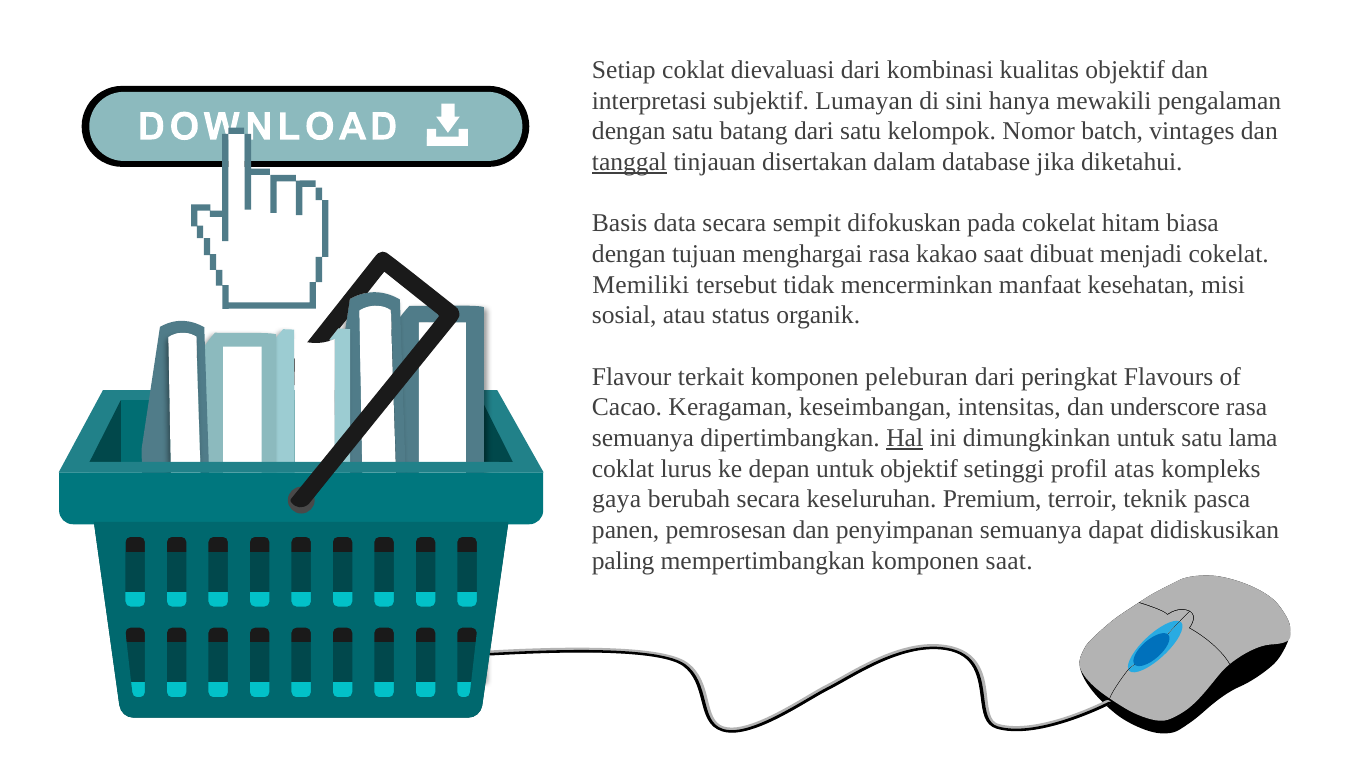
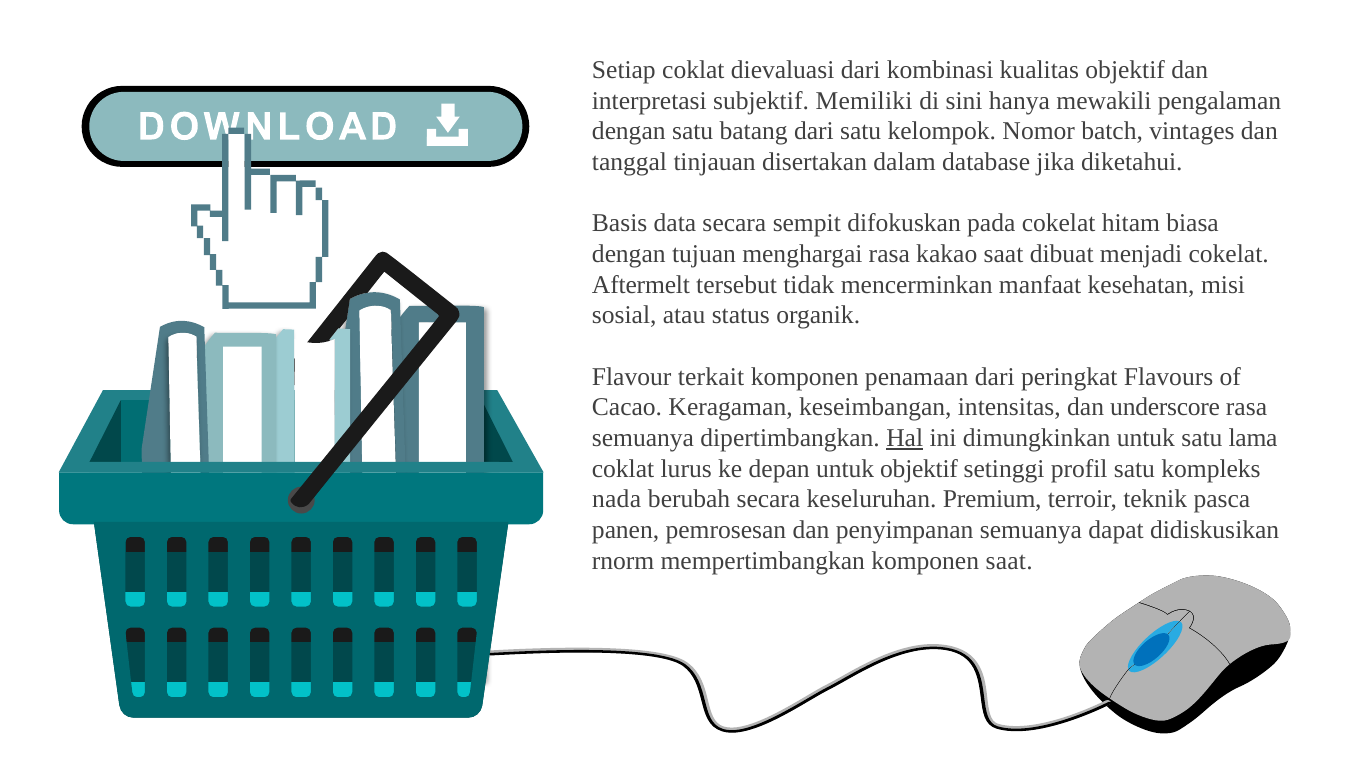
Lumayan: Lumayan -> Memiliki
tanggal underline: present -> none
Memiliki: Memiliki -> Aftermelt
peleburan: peleburan -> penamaan
profil atas: atas -> satu
gaya: gaya -> nada
paling: paling -> rnorm
